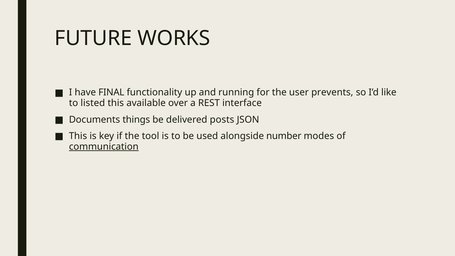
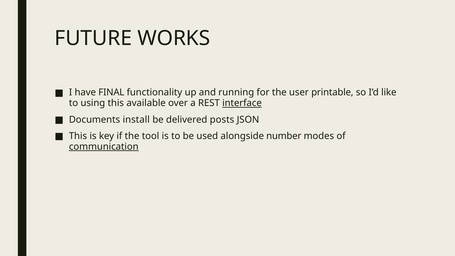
prevents: prevents -> printable
listed: listed -> using
interface underline: none -> present
things: things -> install
